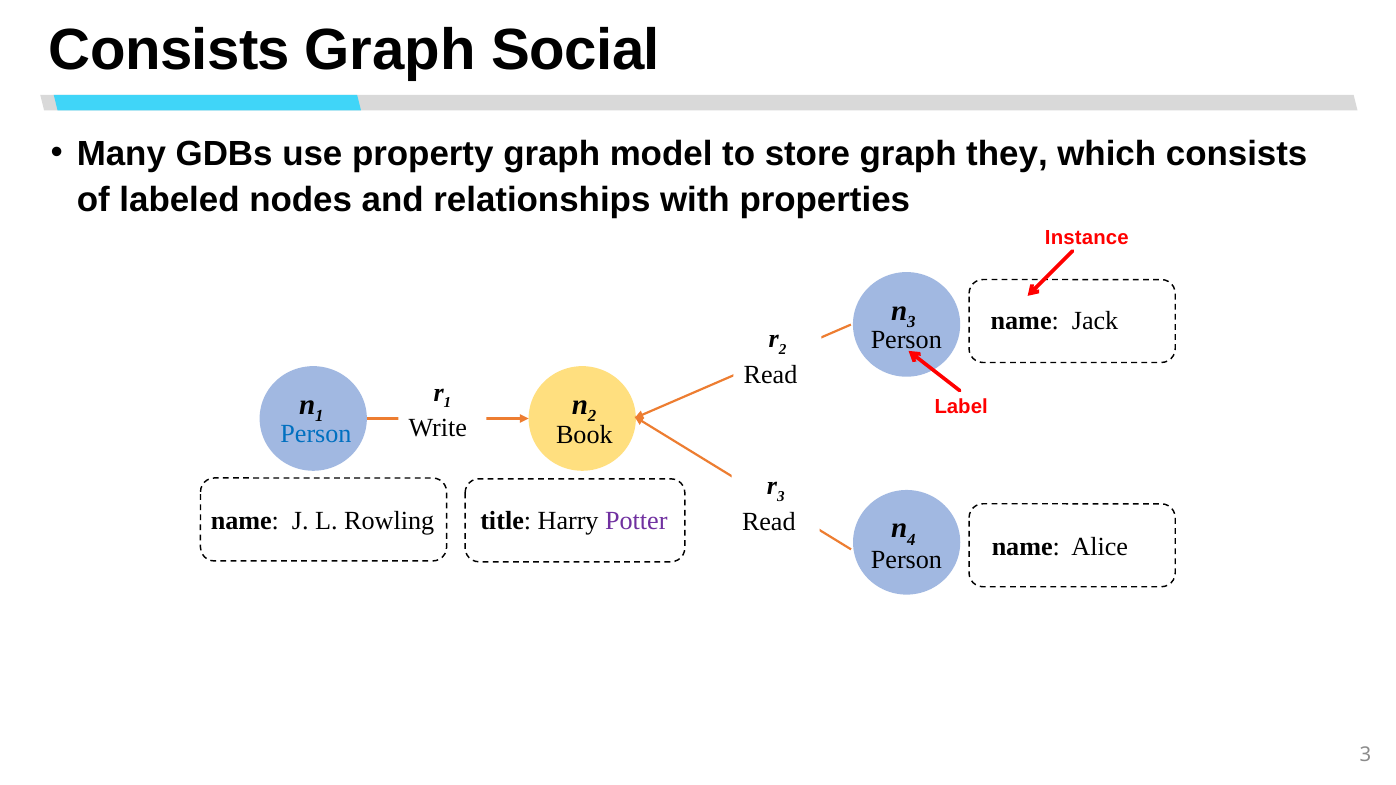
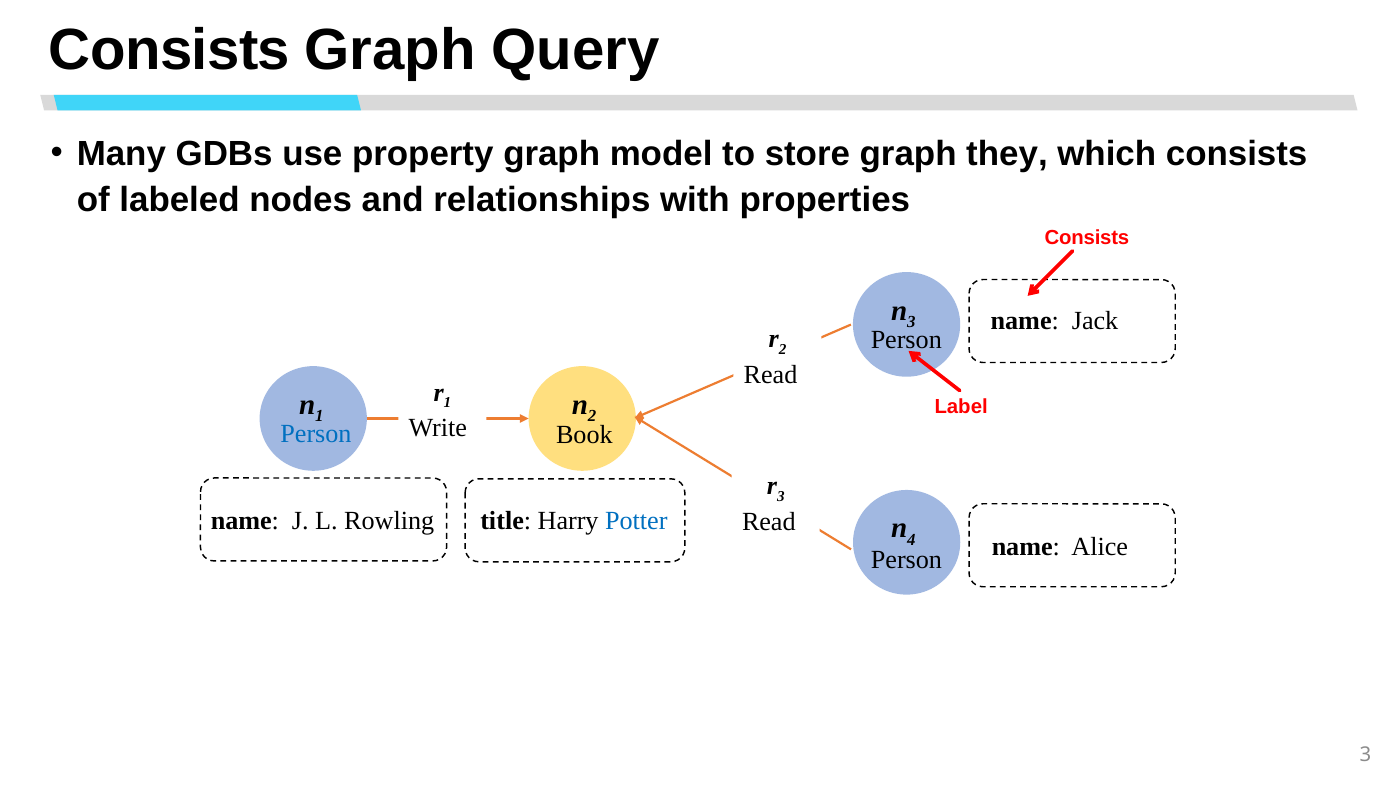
Social: Social -> Query
Instance at (1087, 237): Instance -> Consists
Potter colour: purple -> blue
